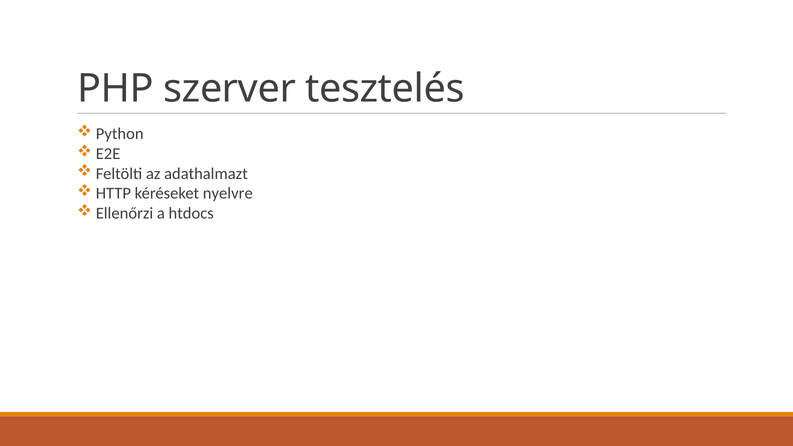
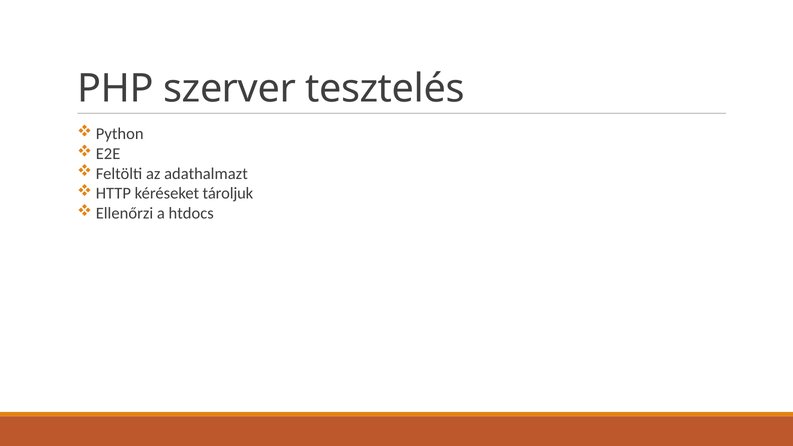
nyelvre: nyelvre -> tároljuk
